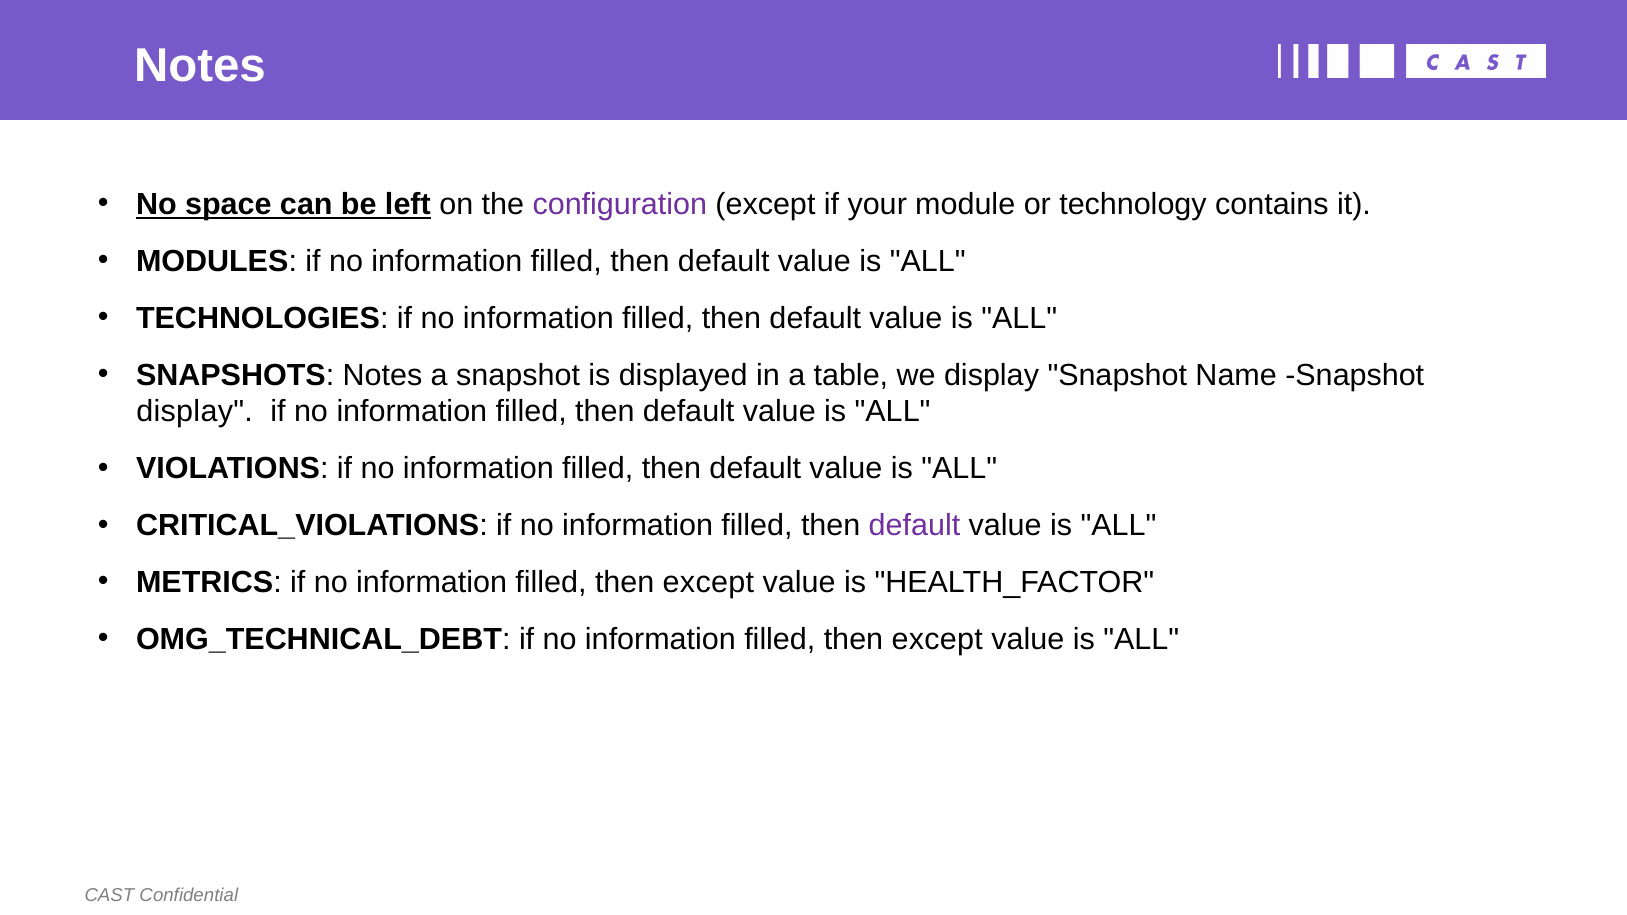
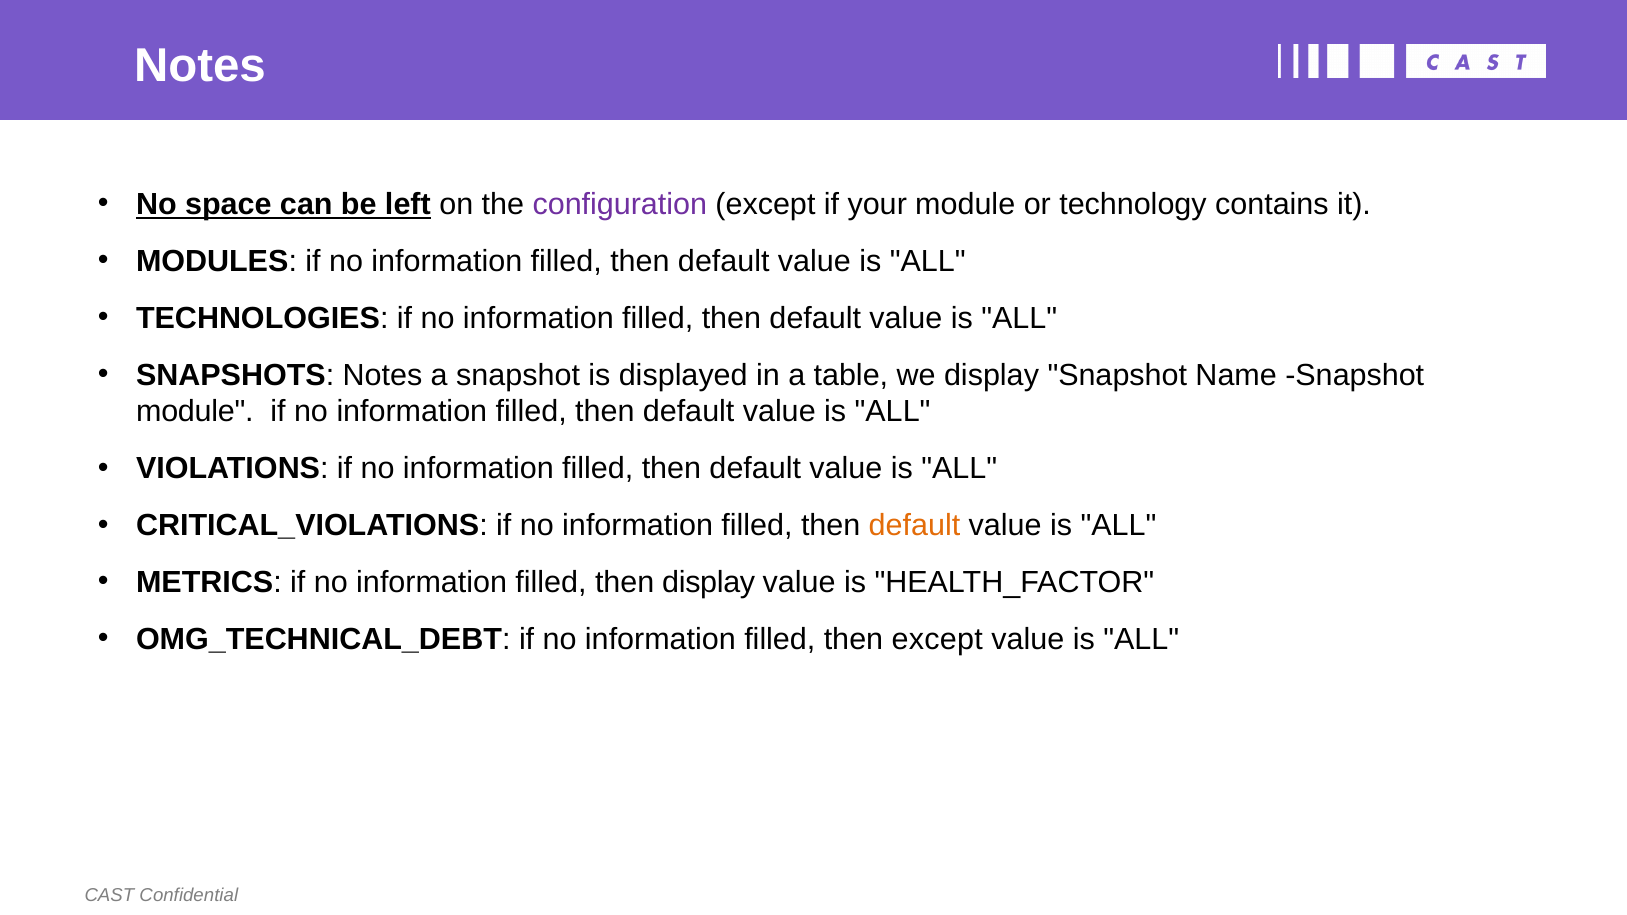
display at (195, 412): display -> module
default at (915, 526) colour: purple -> orange
except at (708, 583): except -> display
